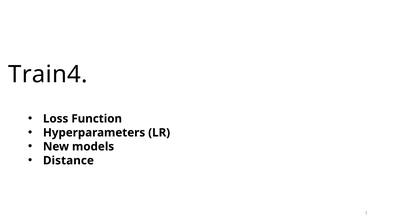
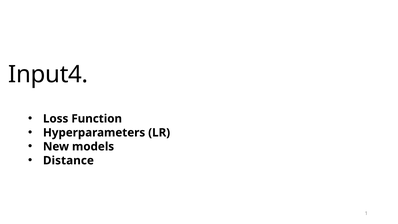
Train4: Train4 -> Input4
